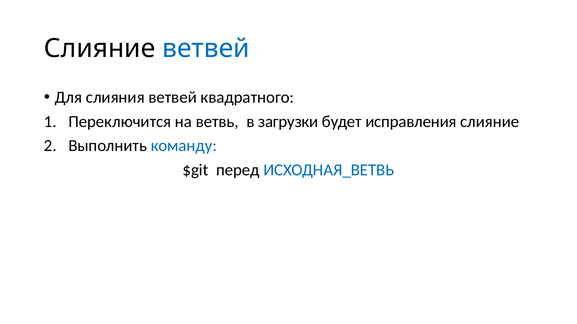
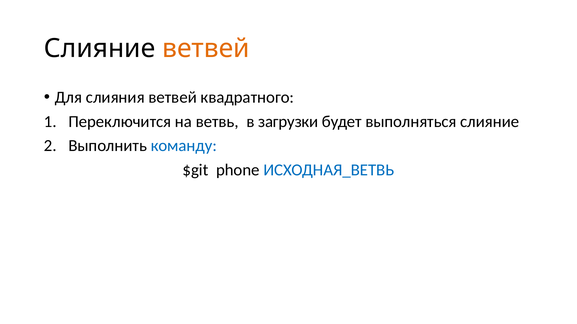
ветвей at (206, 48) colour: blue -> orange
исправления: исправления -> выполняться
перед: перед -> phone
